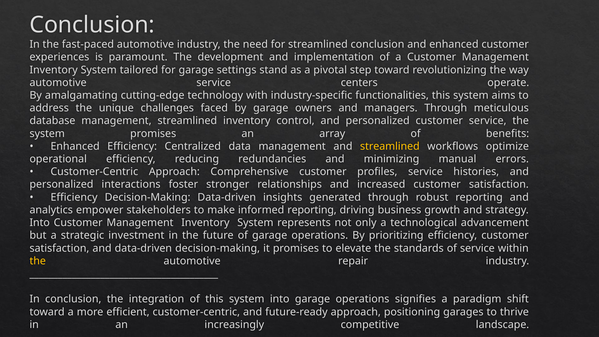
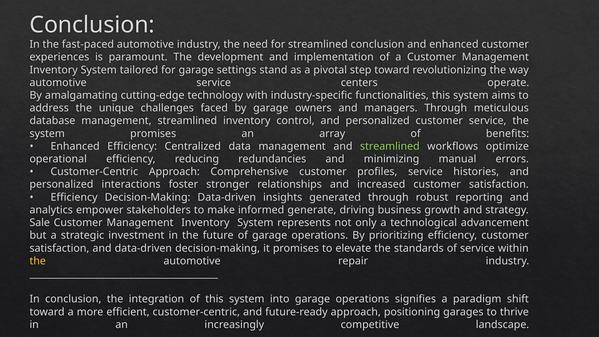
streamlined at (390, 146) colour: yellow -> light green
informed reporting: reporting -> generate
Into at (40, 223): Into -> Sale
